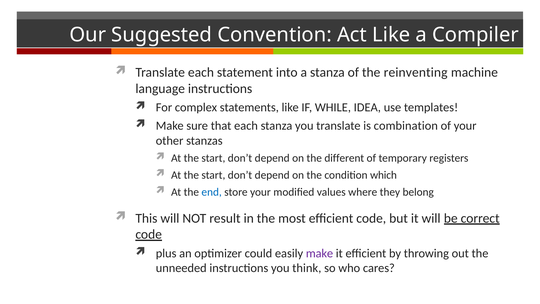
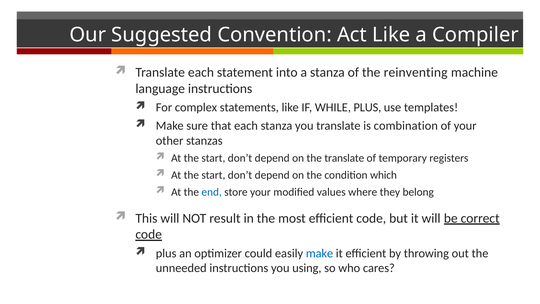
WHILE IDEA: IDEA -> PLUS
the different: different -> translate
make at (319, 253) colour: purple -> blue
think: think -> using
